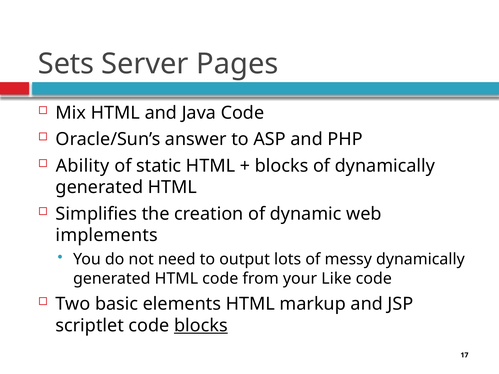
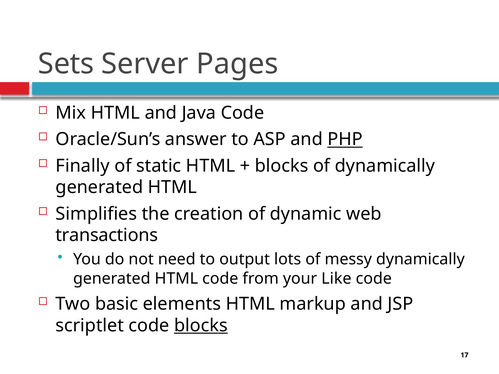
PHP underline: none -> present
Ability: Ability -> Finally
implements: implements -> transactions
